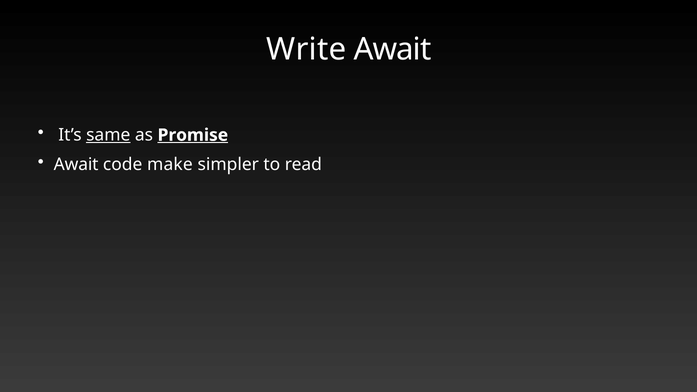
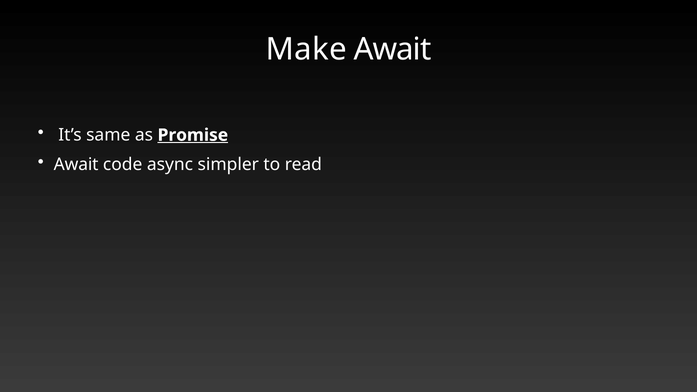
Write: Write -> Make
same underline: present -> none
make: make -> async
